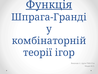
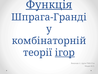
ігор underline: none -> present
